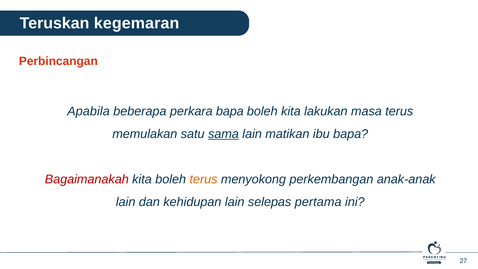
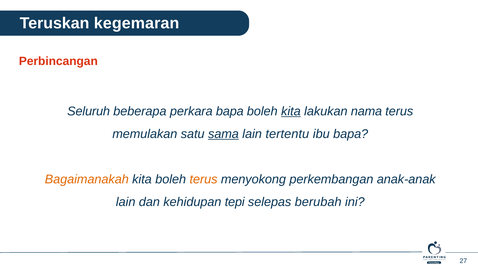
Apabila: Apabila -> Seluruh
kita at (291, 111) underline: none -> present
masa: masa -> nama
matikan: matikan -> tertentu
Bagaimanakah colour: red -> orange
kehidupan lain: lain -> tepi
pertama: pertama -> berubah
